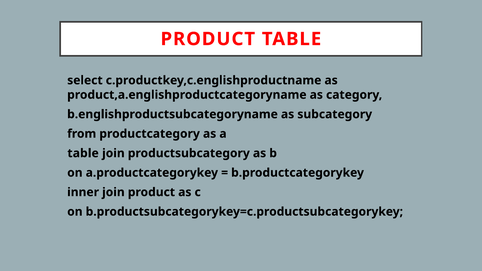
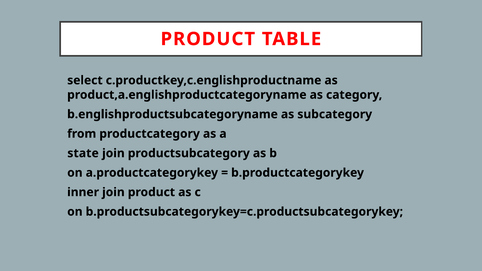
table at (83, 153): table -> state
